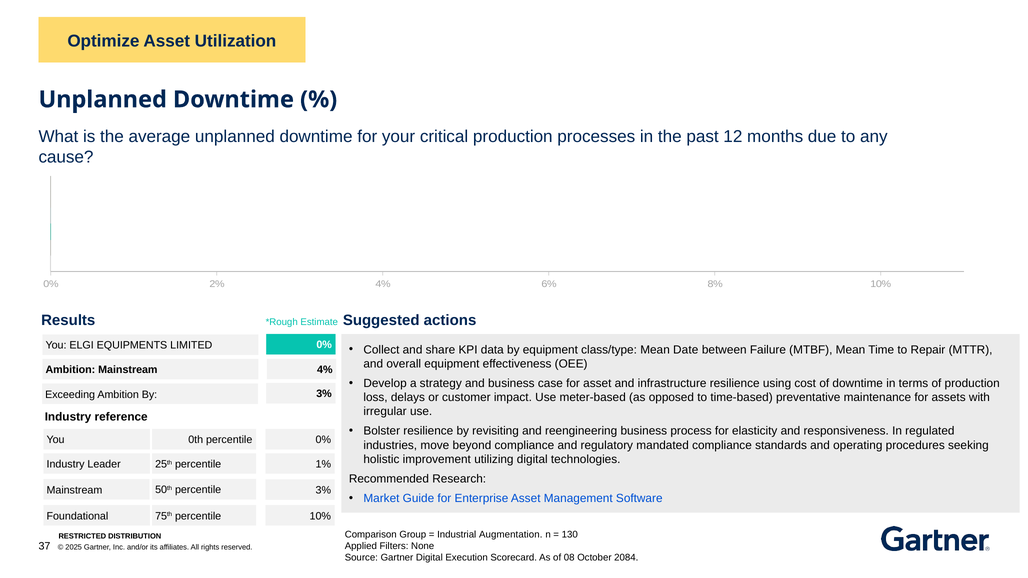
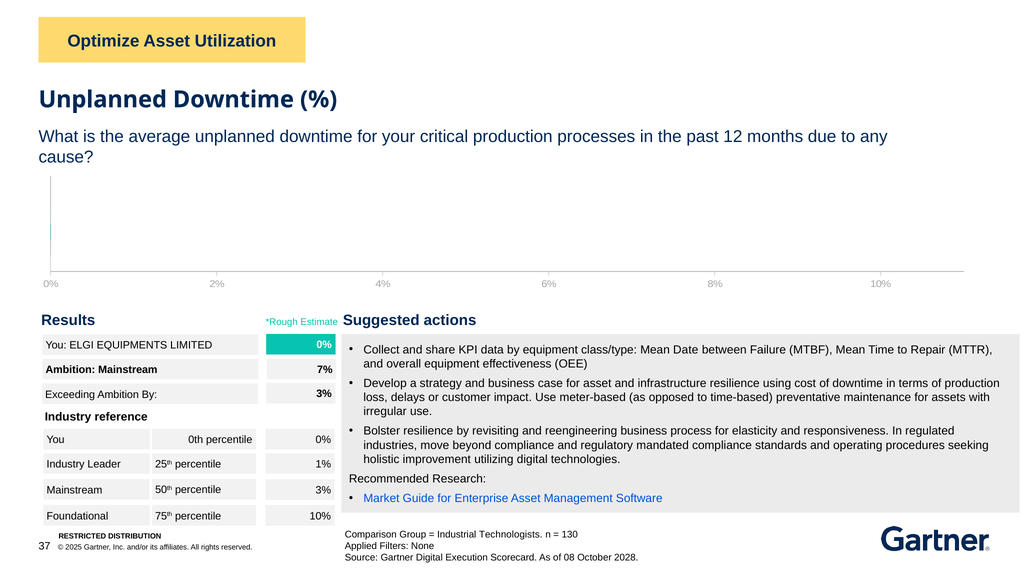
4% at (325, 370): 4% -> 7%
Augmentation: Augmentation -> Technologists
2084: 2084 -> 2028
